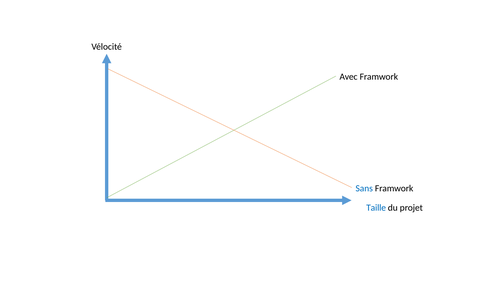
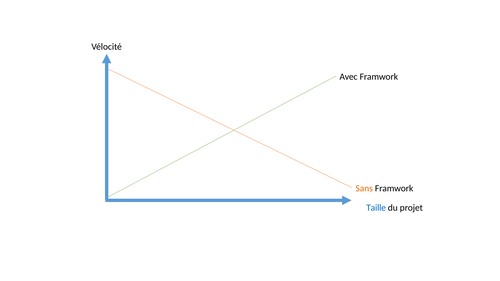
Sans colour: blue -> orange
